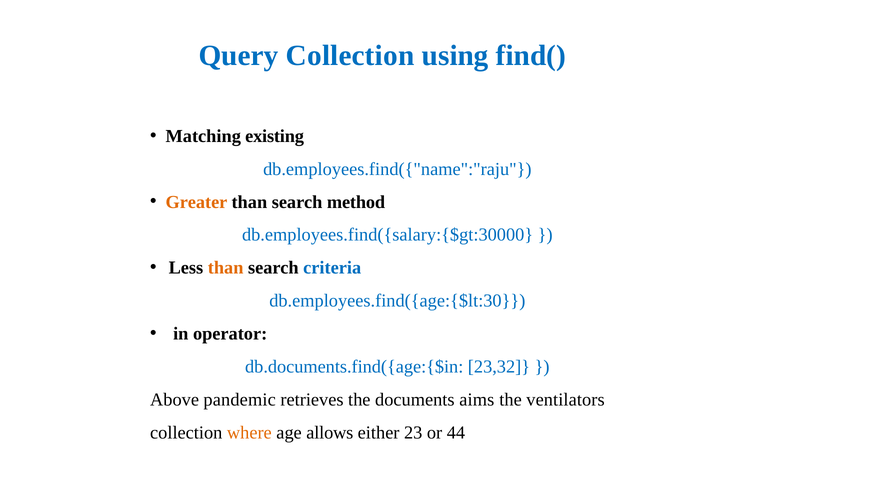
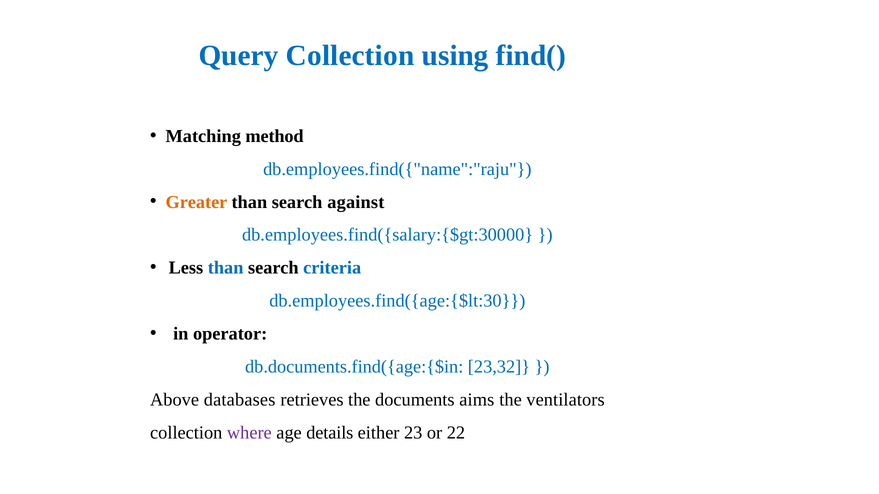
existing: existing -> method
method: method -> against
than at (226, 268) colour: orange -> blue
pandemic: pandemic -> databases
where colour: orange -> purple
allows: allows -> details
44: 44 -> 22
